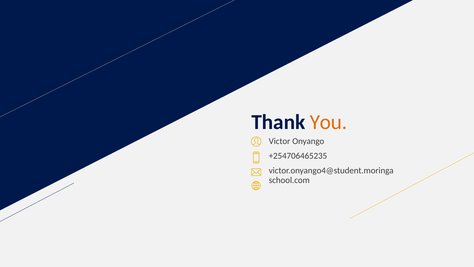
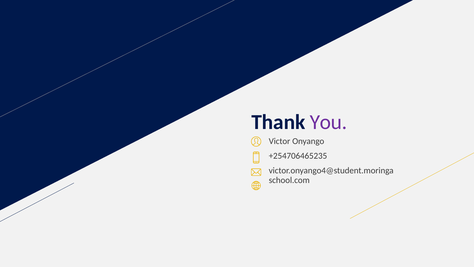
You colour: orange -> purple
